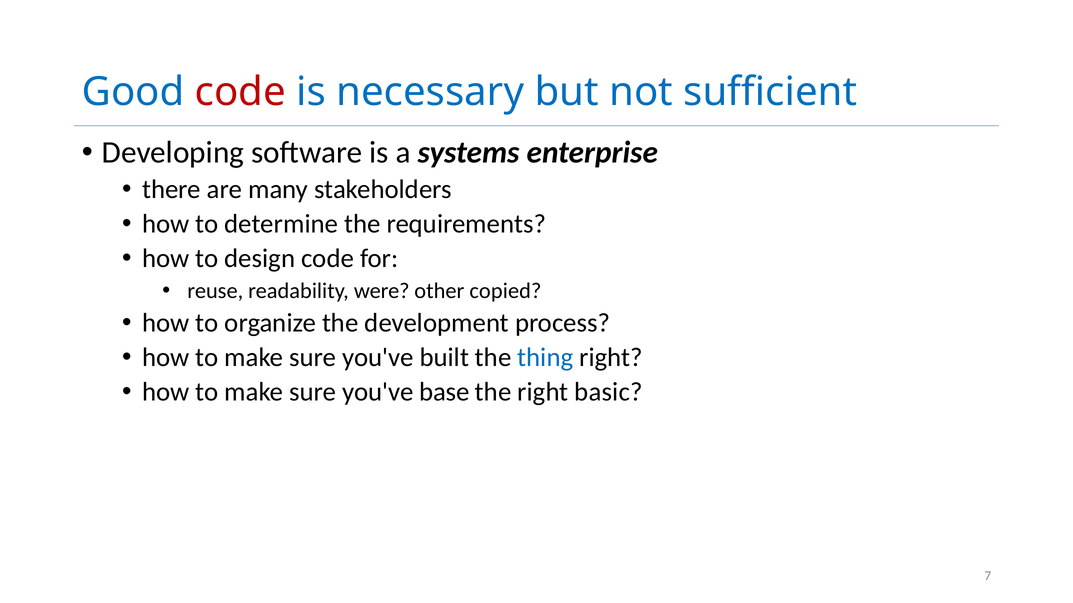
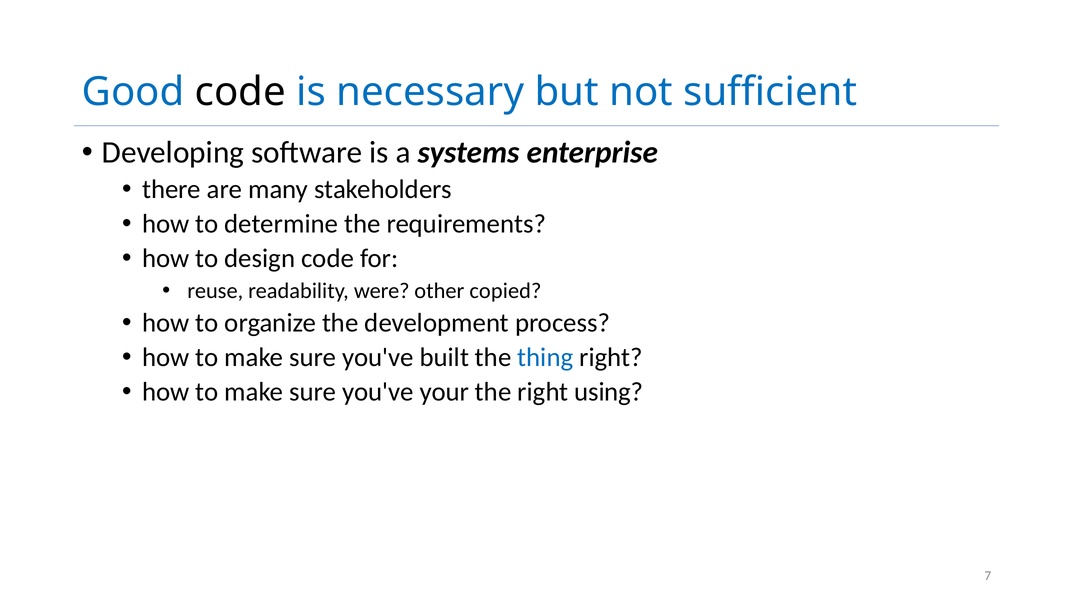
code at (240, 92) colour: red -> black
base: base -> your
basic: basic -> using
